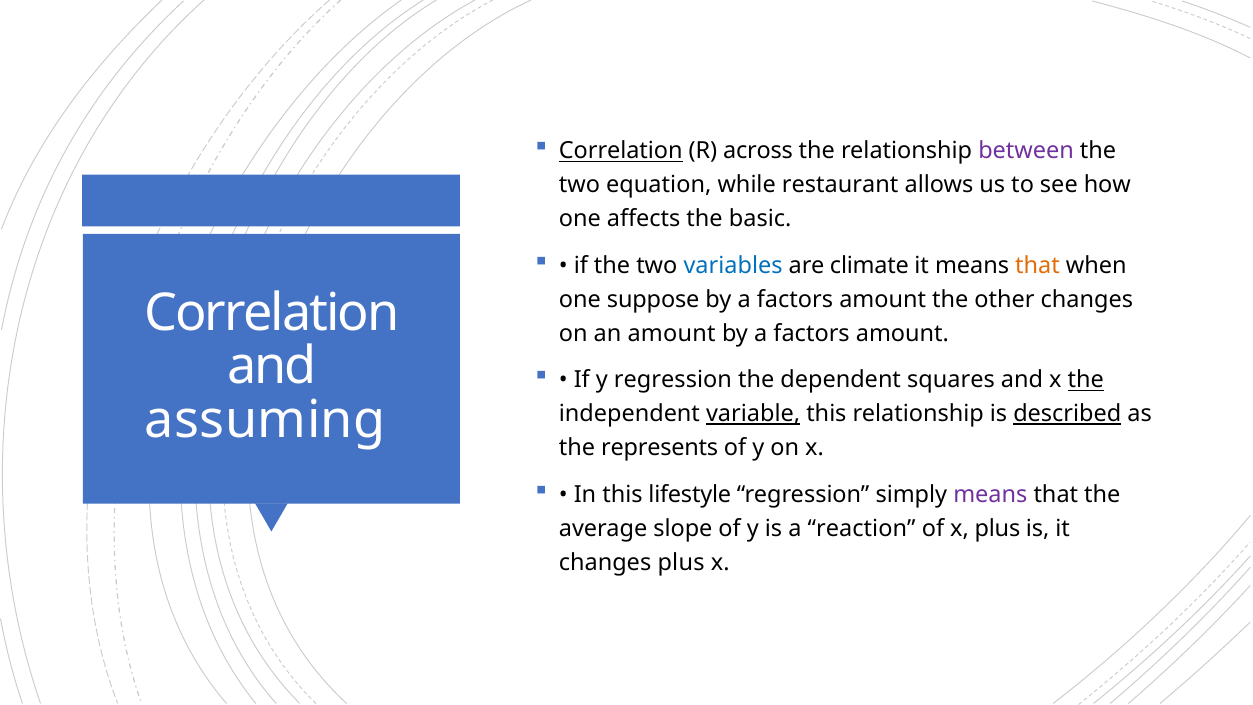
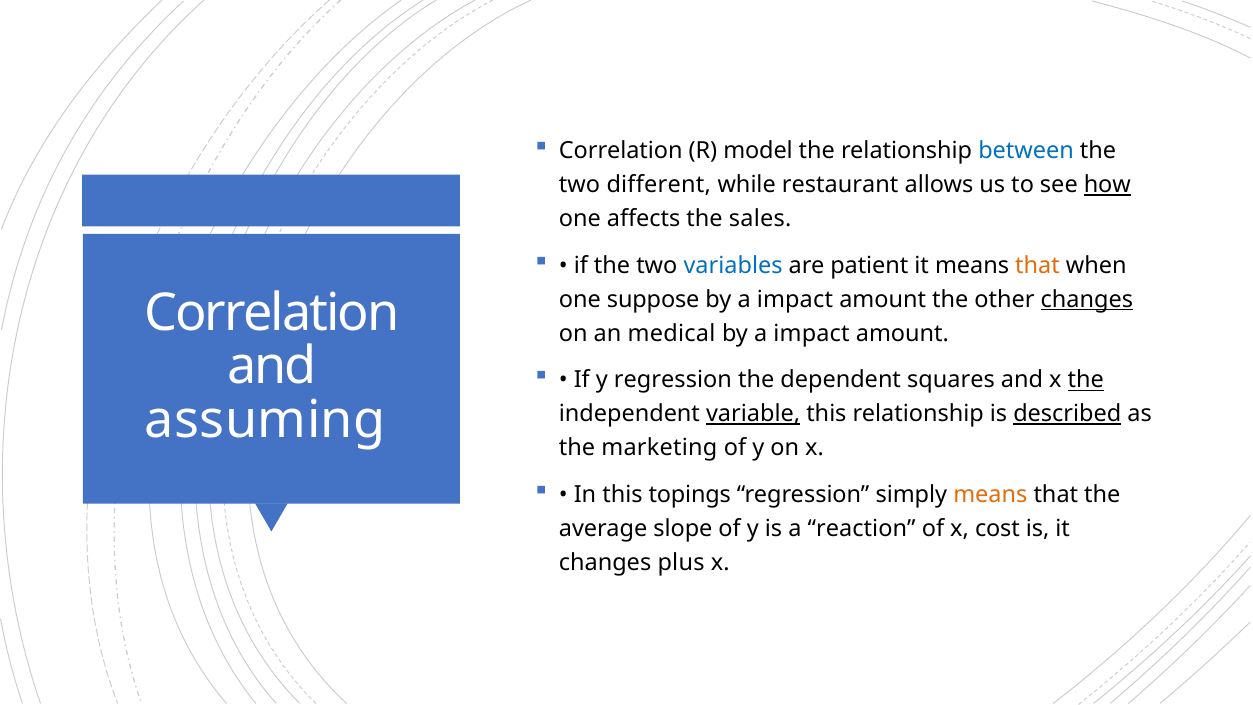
Correlation at (621, 151) underline: present -> none
across: across -> model
between colour: purple -> blue
equation: equation -> different
how underline: none -> present
basic: basic -> sales
climate: climate -> patient
factors at (795, 299): factors -> impact
changes at (1087, 299) underline: none -> present
an amount: amount -> medical
factors at (812, 333): factors -> impact
represents: represents -> marketing
lifestyle: lifestyle -> topings
means at (990, 495) colour: purple -> orange
x plus: plus -> cost
